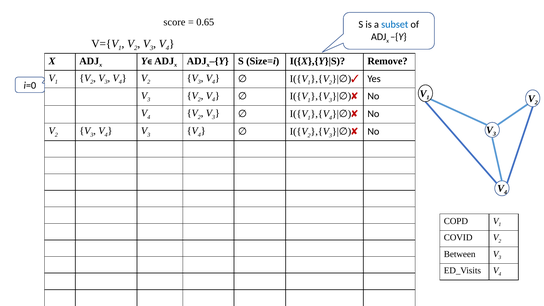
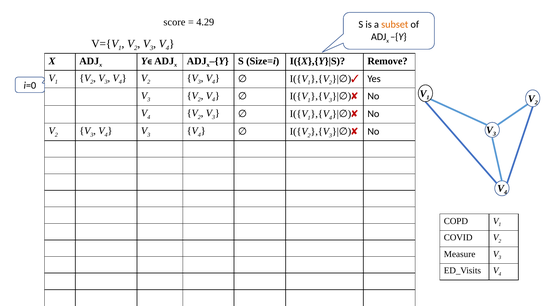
0.65: 0.65 -> 4.29
subset colour: blue -> orange
Between: Between -> Measure
